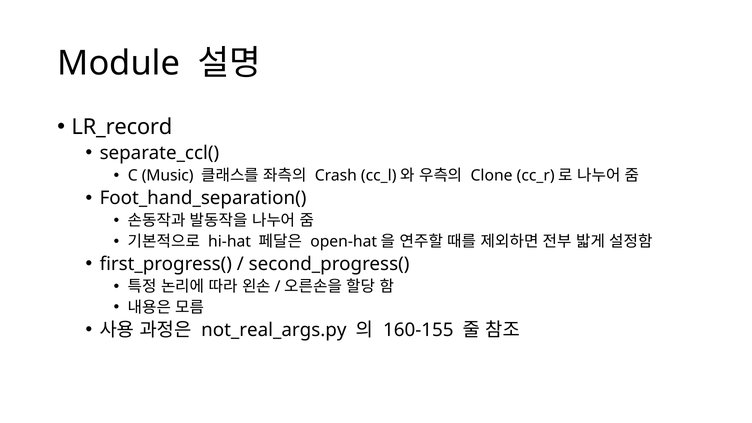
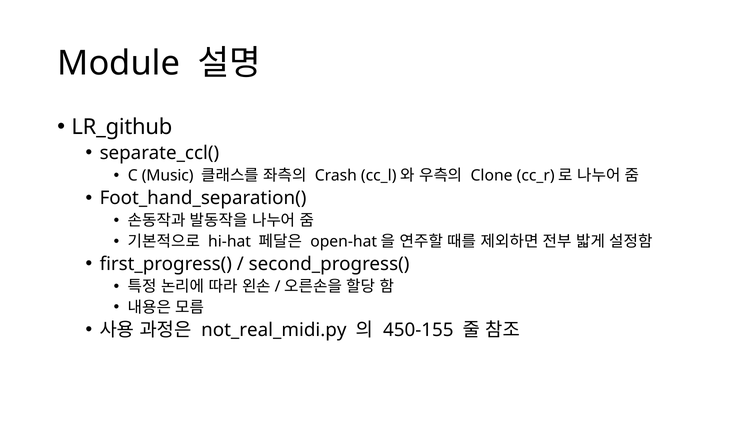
LR_record: LR_record -> LR_github
not_real_args.py: not_real_args.py -> not_real_midi.py
160-155: 160-155 -> 450-155
